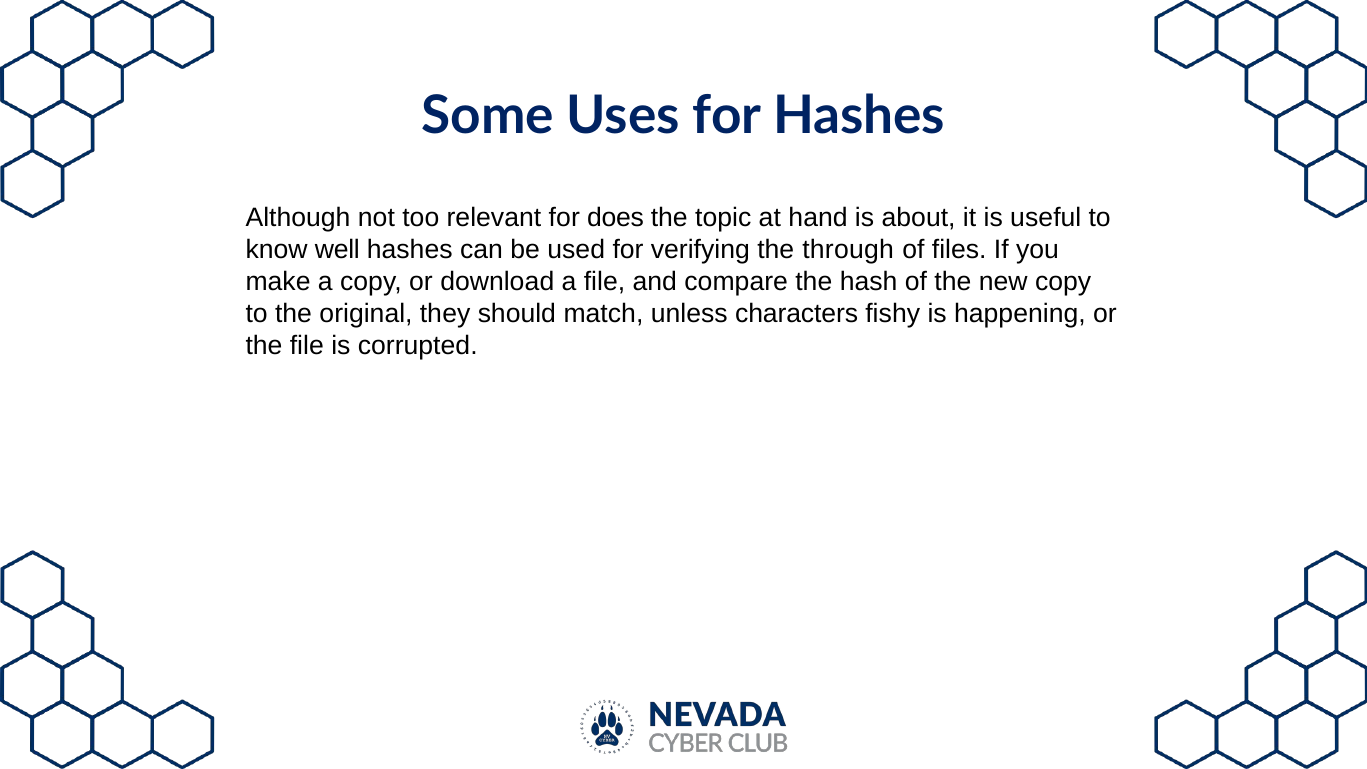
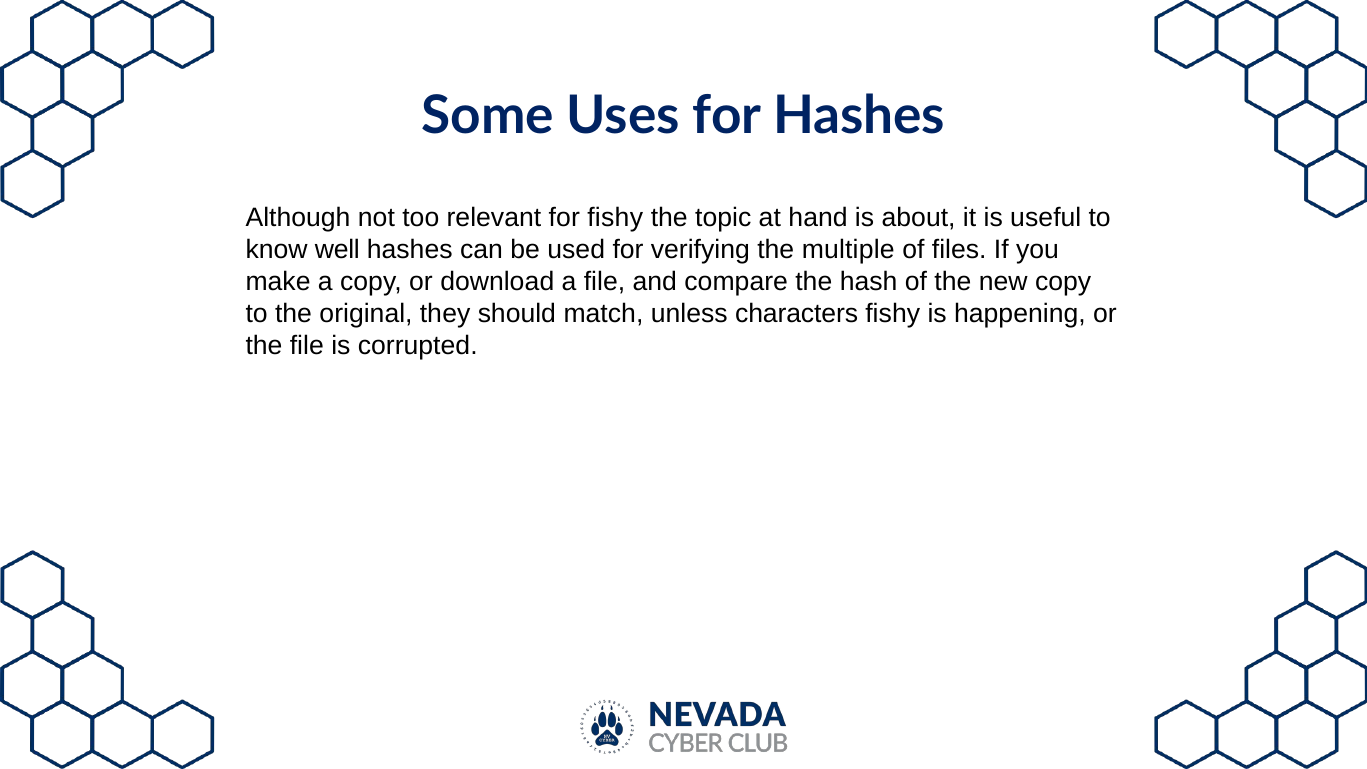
for does: does -> fishy
through: through -> multiple
